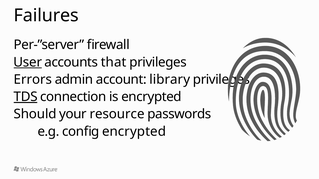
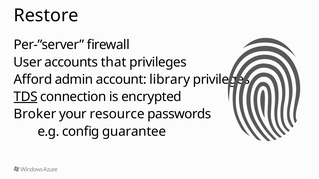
Failures: Failures -> Restore
User underline: present -> none
Errors: Errors -> Afford
Should: Should -> Broker
config encrypted: encrypted -> guarantee
